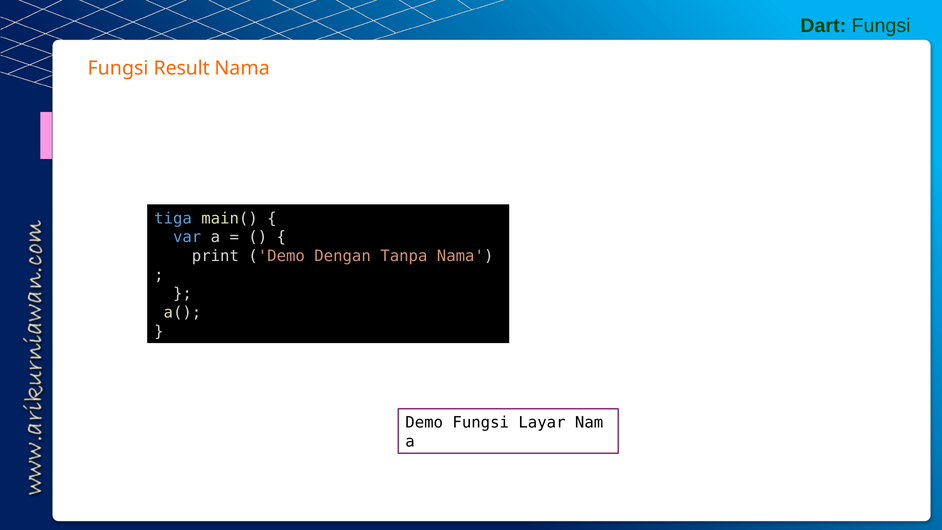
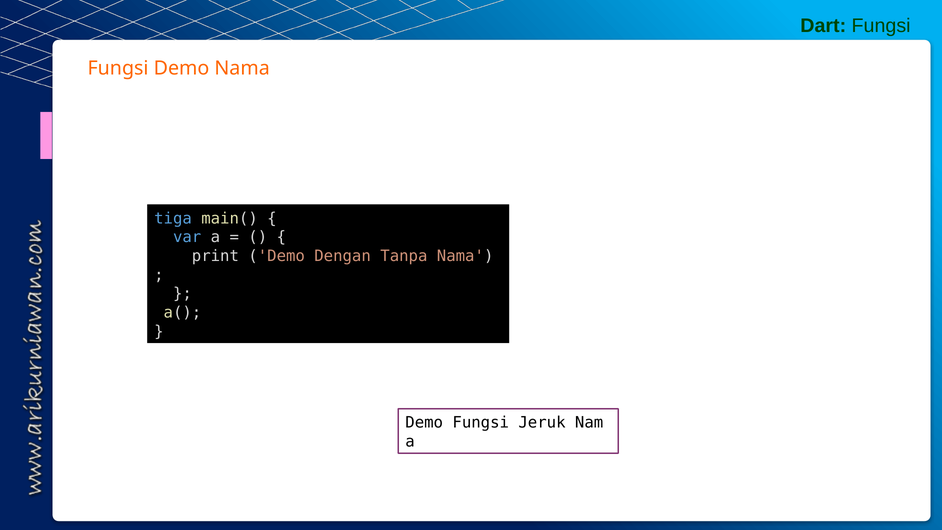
Fungsi Result: Result -> Demo
Layar: Layar -> Jeruk
